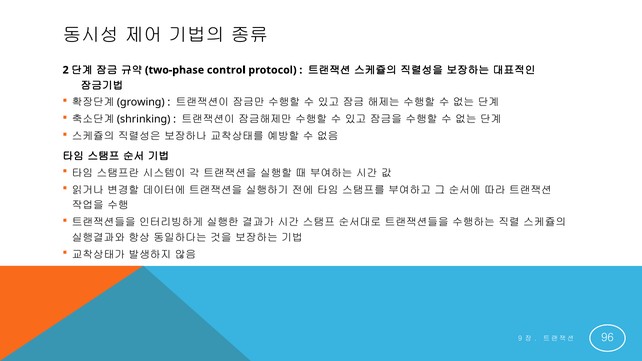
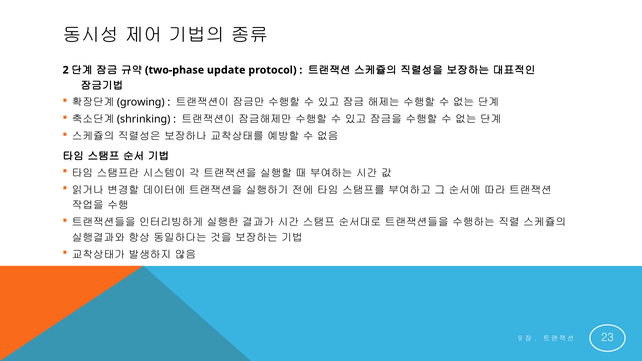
control: control -> update
96: 96 -> 23
